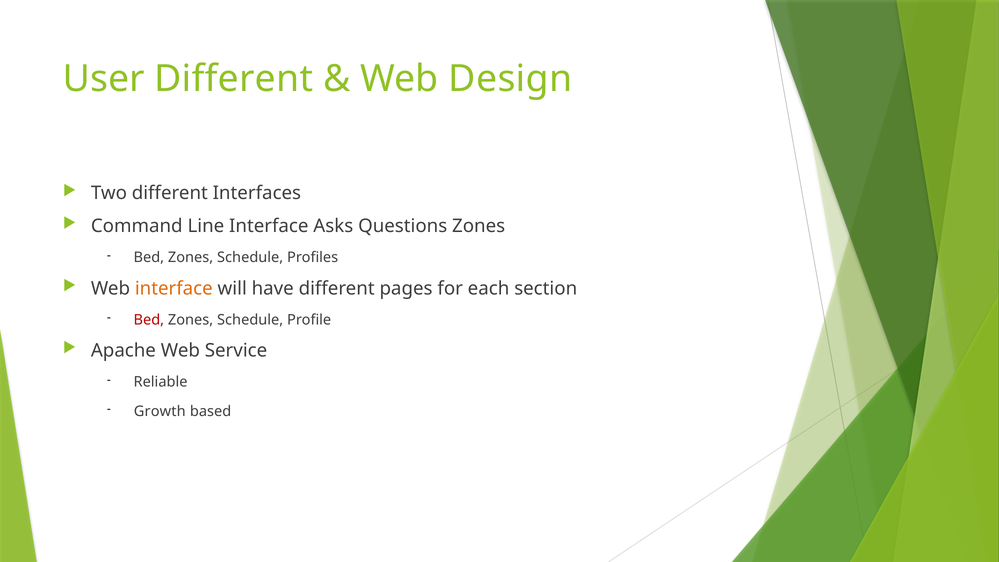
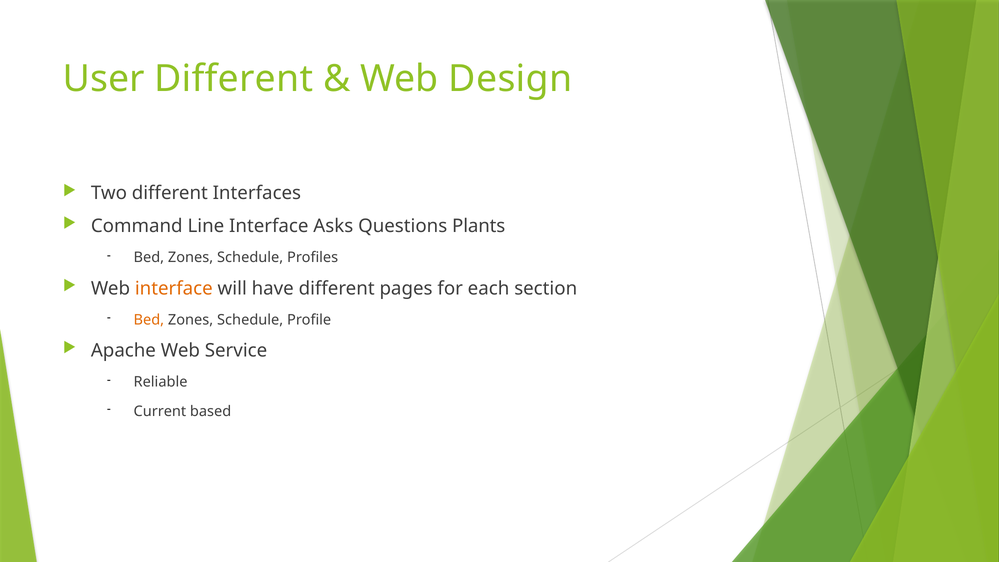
Questions Zones: Zones -> Plants
Bed at (149, 320) colour: red -> orange
Growth: Growth -> Current
